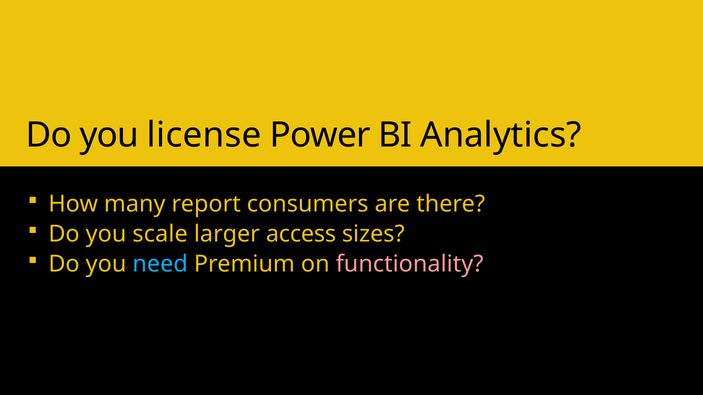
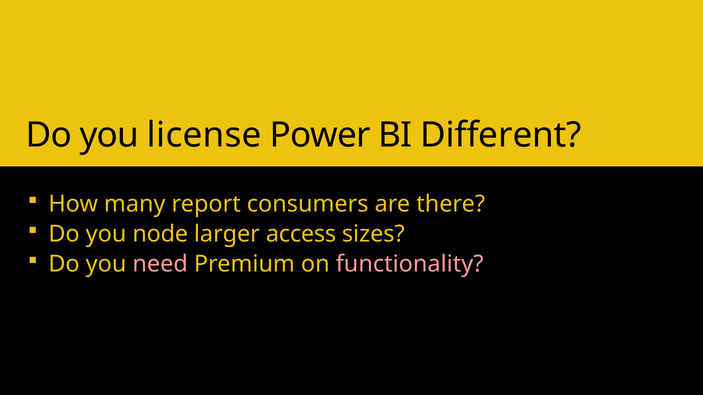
Analytics: Analytics -> Different
scale: scale -> node
need colour: light blue -> pink
